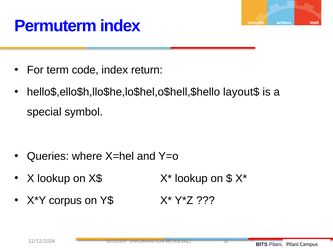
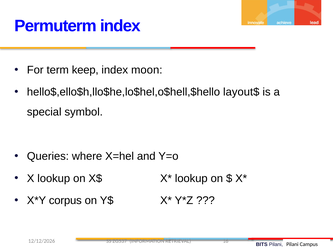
code: code -> keep
return: return -> moon
